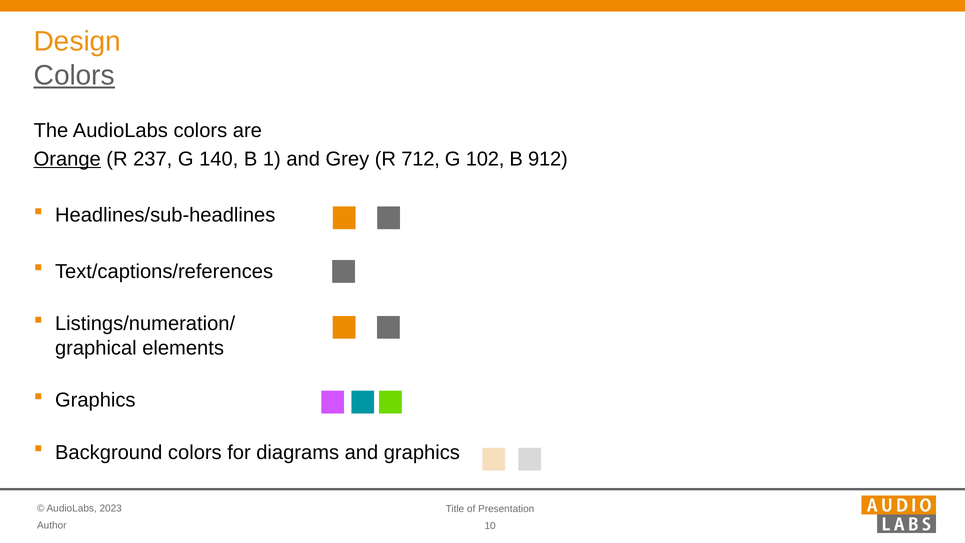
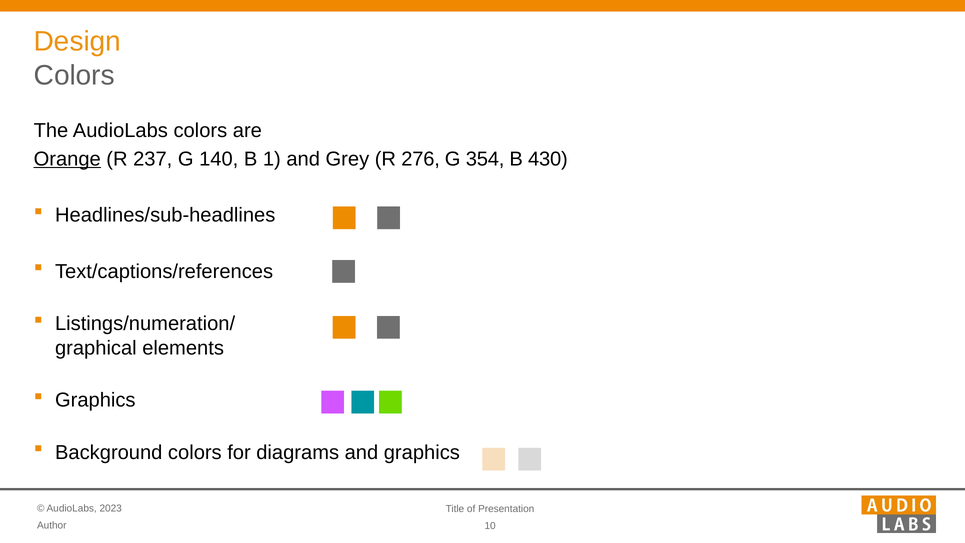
Colors at (74, 75) underline: present -> none
712: 712 -> 276
102: 102 -> 354
912: 912 -> 430
